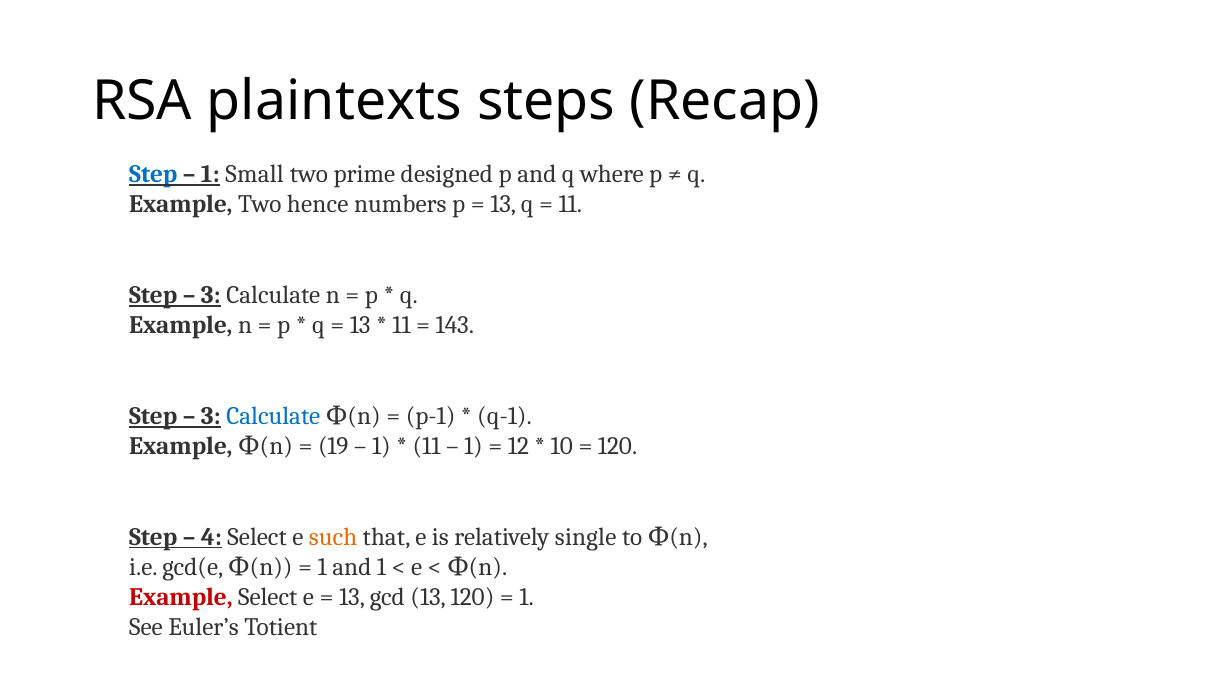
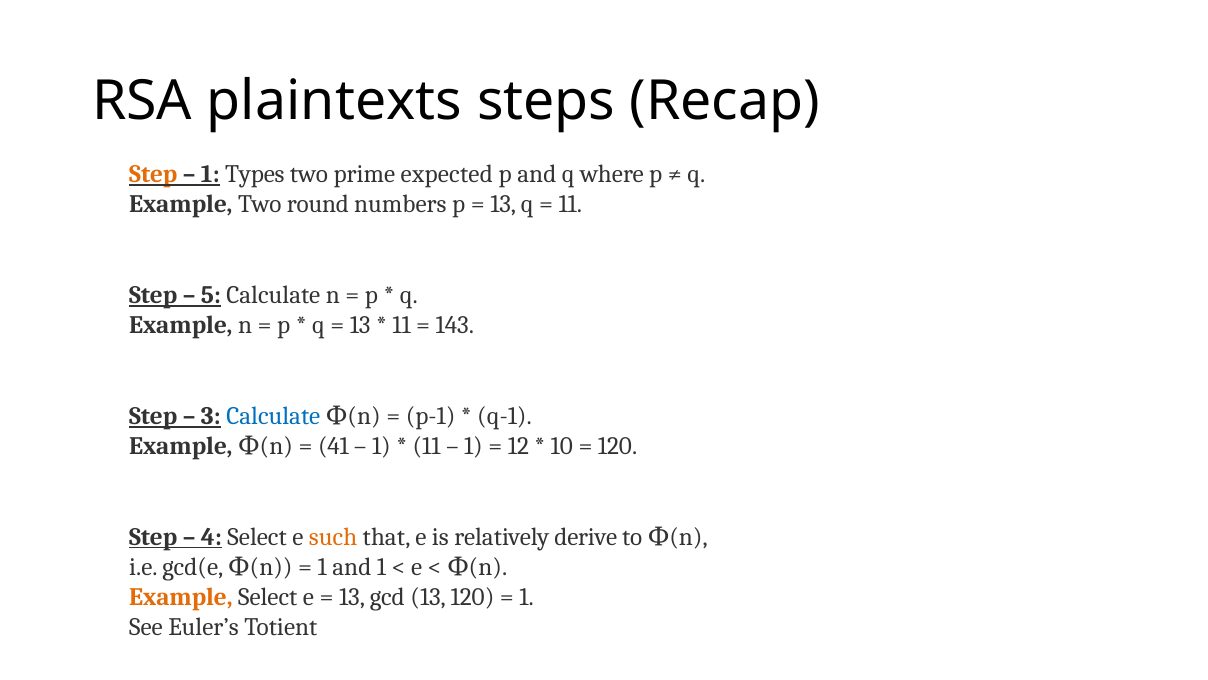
Step at (153, 174) colour: blue -> orange
Small: Small -> Types
designed: designed -> expected
hence: hence -> round
3 at (211, 295): 3 -> 5
19: 19 -> 41
single: single -> derive
Example at (181, 597) colour: red -> orange
